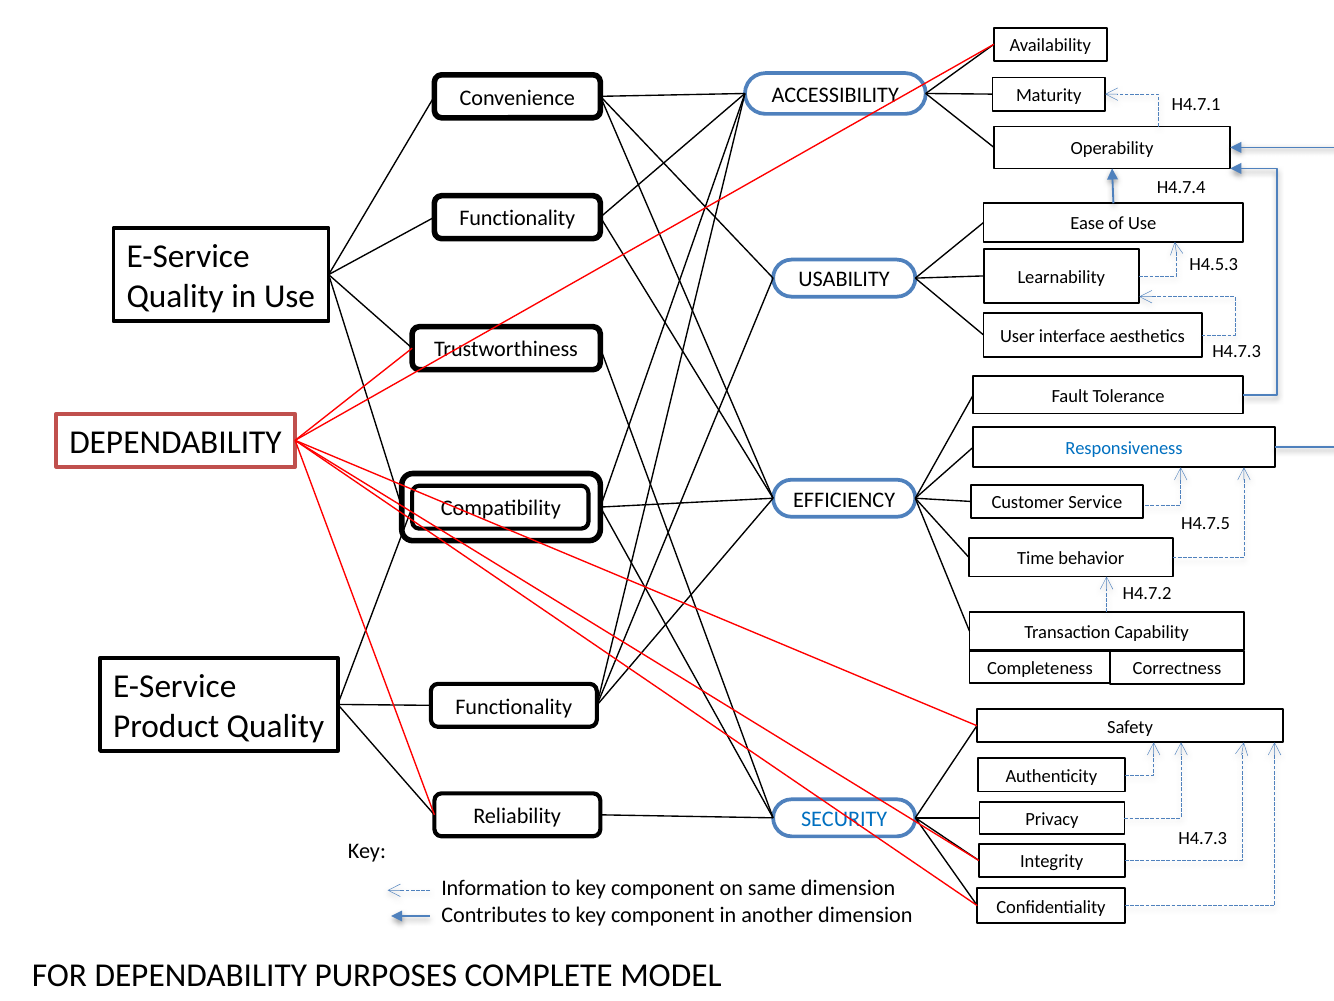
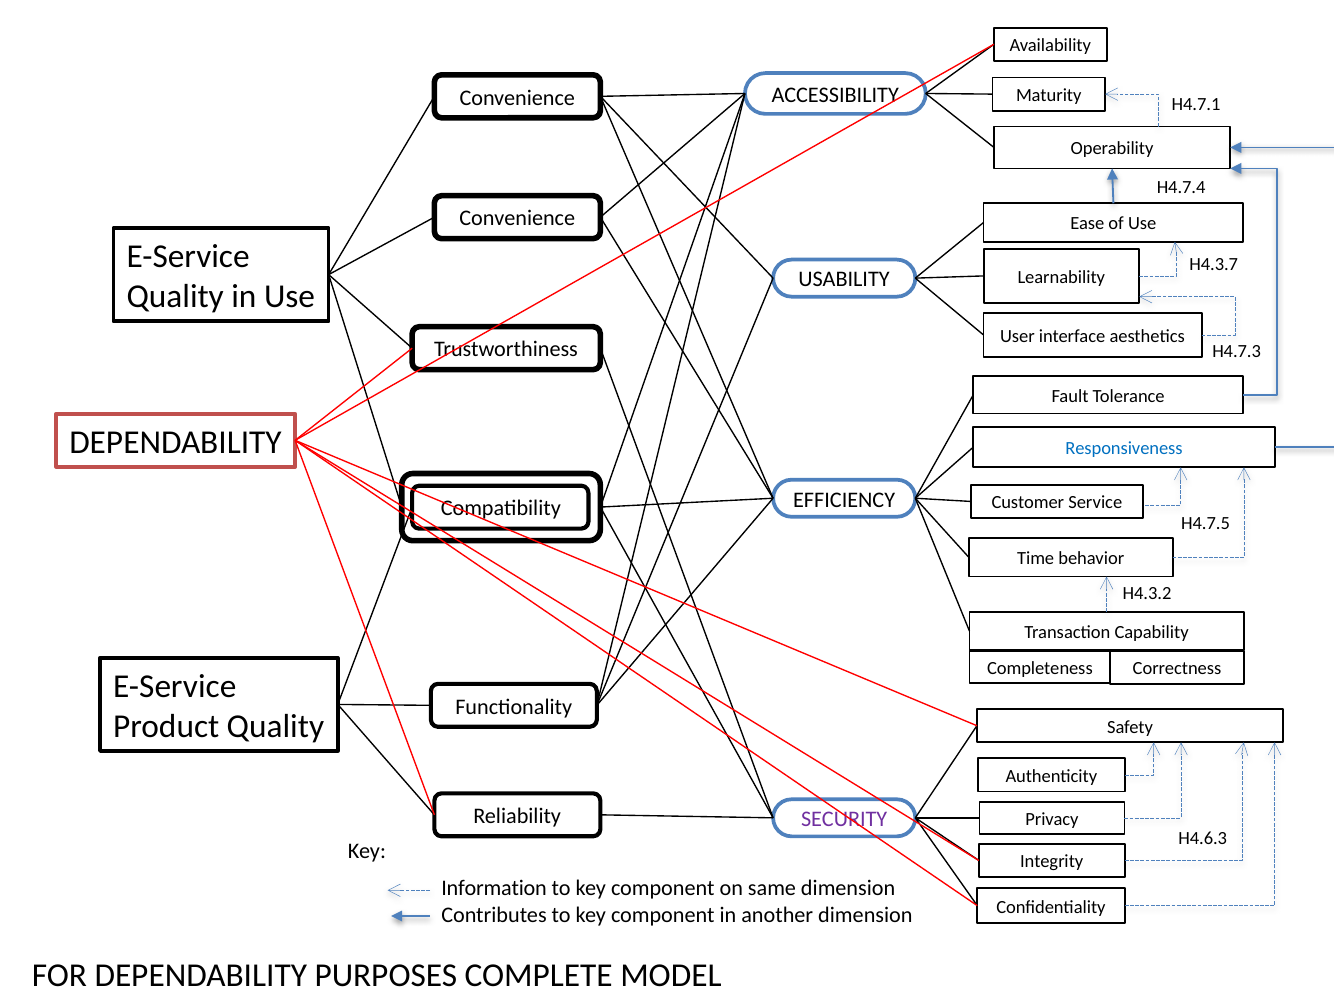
Functionality at (517, 219): Functionality -> Convenience
H4.5.3: H4.5.3 -> H4.3.7
H4.7.2: H4.7.2 -> H4.3.2
SECURITY colour: blue -> purple
H4.7.3 at (1203, 838): H4.7.3 -> H4.6.3
